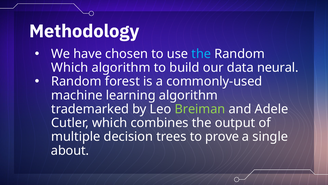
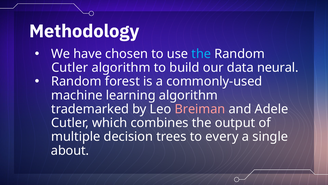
Which at (70, 67): Which -> Cutler
Breiman colour: light green -> pink
prove: prove -> every
